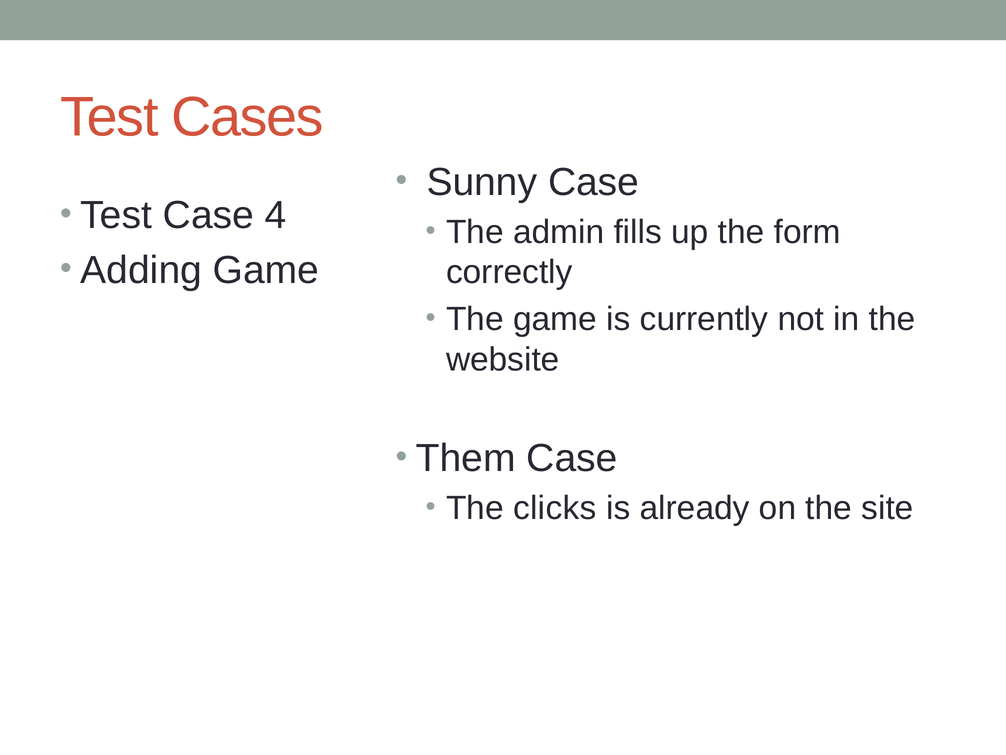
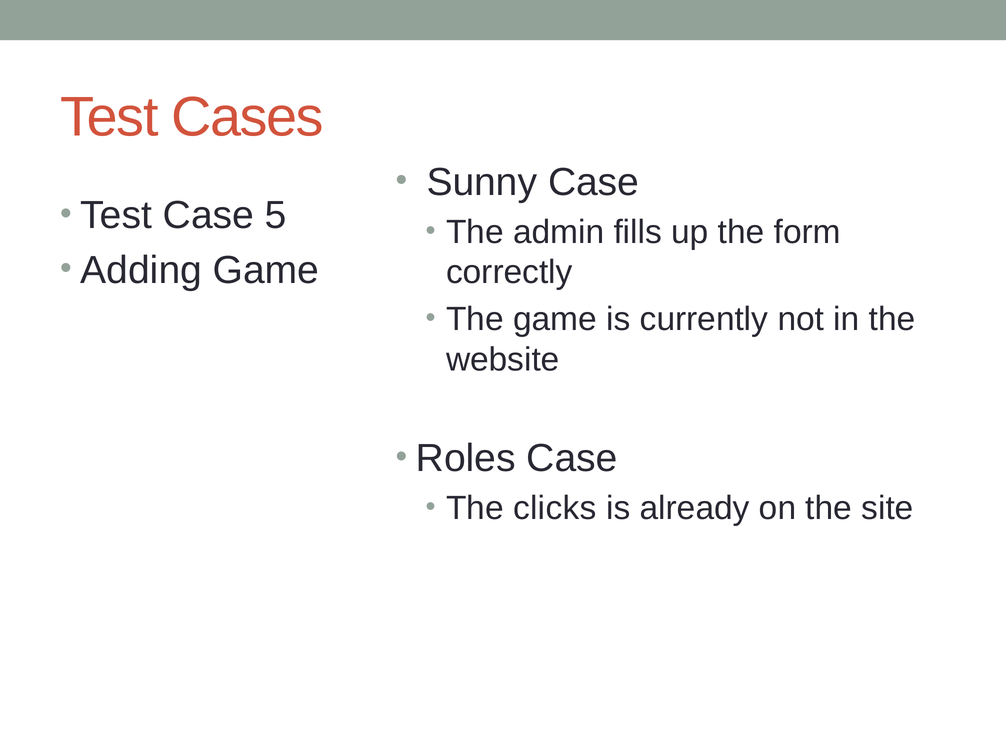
4: 4 -> 5
Them: Them -> Roles
